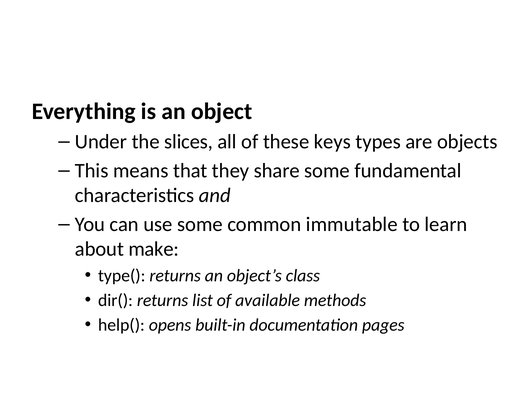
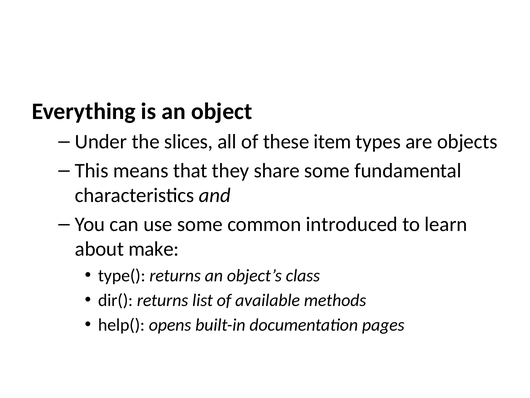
keys: keys -> item
immutable: immutable -> introduced
